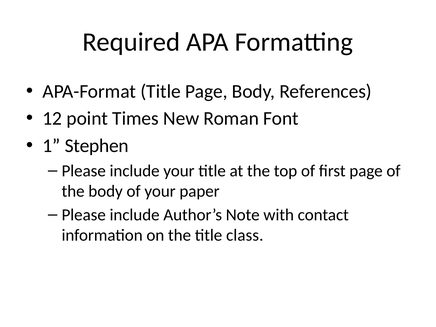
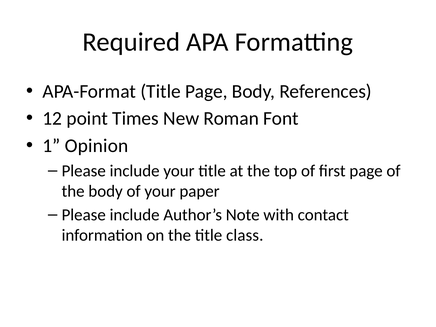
Stephen: Stephen -> Opinion
